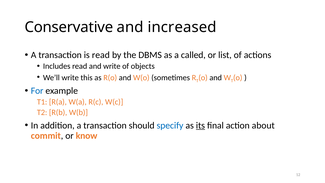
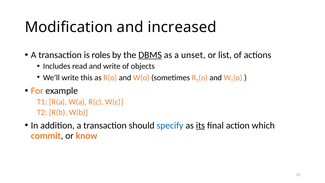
Conservative: Conservative -> Modification
is read: read -> roles
DBMS underline: none -> present
called: called -> unset
For colour: blue -> orange
about: about -> which
